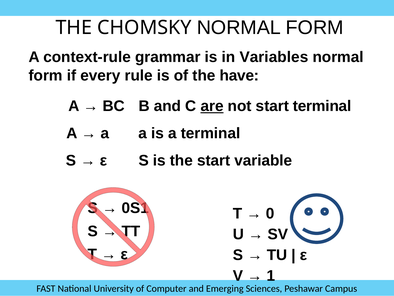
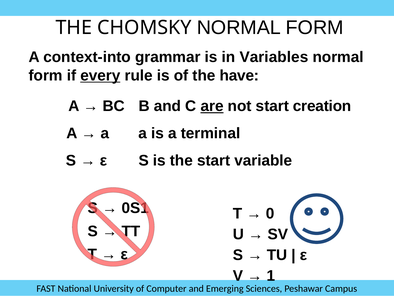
context-rule: context-rule -> context-into
every underline: none -> present
start terminal: terminal -> creation
